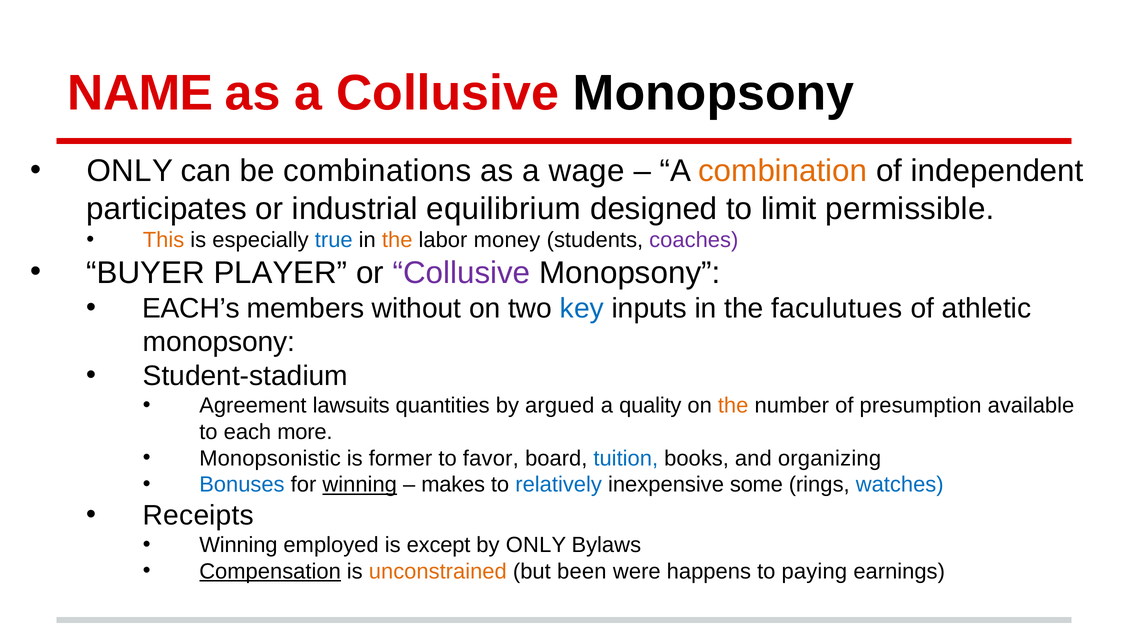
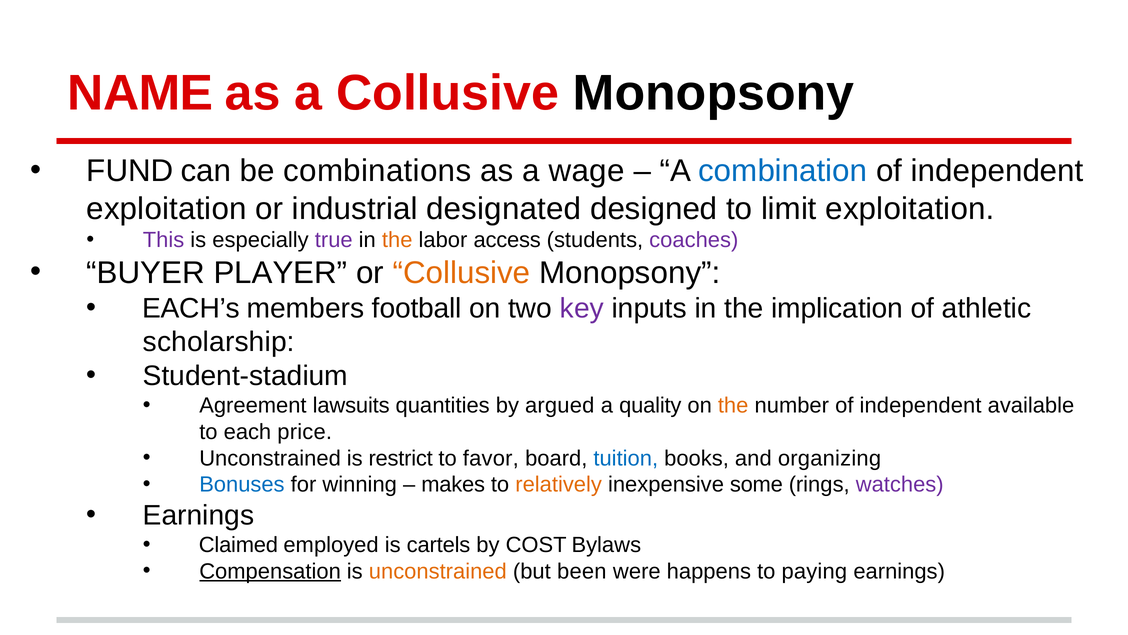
ONLY at (130, 171): ONLY -> FUND
combination colour: orange -> blue
participates at (167, 209): participates -> exploitation
equilibrium: equilibrium -> designated
limit permissible: permissible -> exploitation
This colour: orange -> purple
true colour: blue -> purple
money: money -> access
Collusive at (461, 272) colour: purple -> orange
without: without -> football
key colour: blue -> purple
faculutues: faculutues -> implication
monopsony at (219, 342): monopsony -> scholarship
number of presumption: presumption -> independent
more: more -> price
Monopsonistic at (270, 458): Monopsonistic -> Unconstrained
former: former -> restrict
winning at (360, 484) underline: present -> none
relatively colour: blue -> orange
watches colour: blue -> purple
Receipts at (198, 515): Receipts -> Earnings
Winning at (238, 545): Winning -> Claimed
except: except -> cartels
by ONLY: ONLY -> COST
